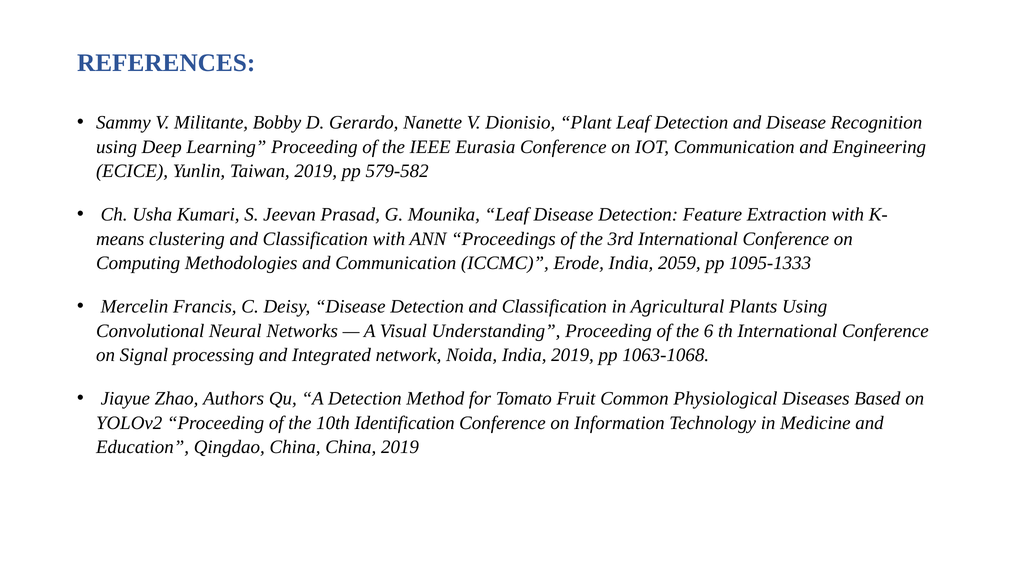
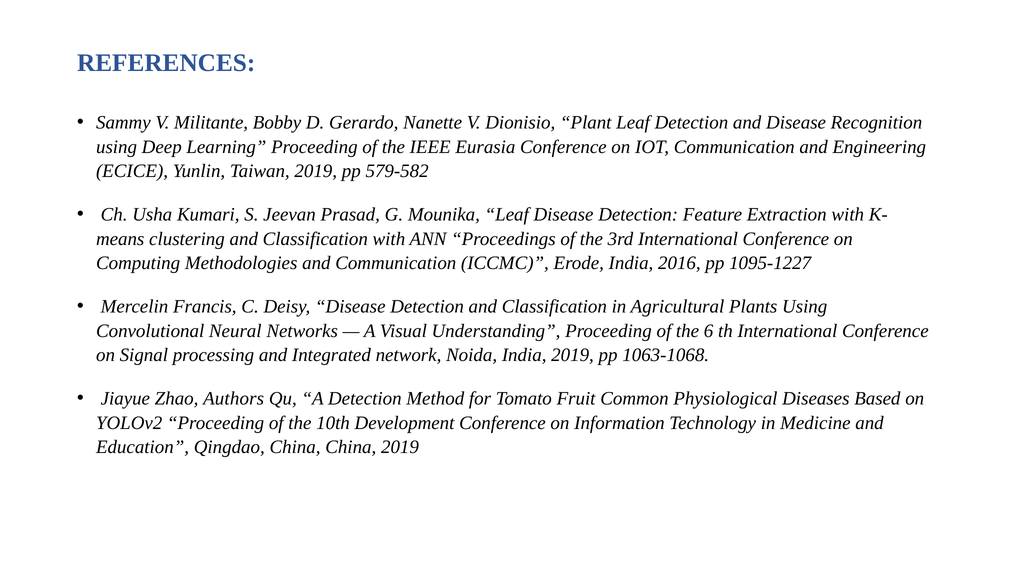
2059: 2059 -> 2016
1095-1333: 1095-1333 -> 1095-1227
Identification: Identification -> Development
